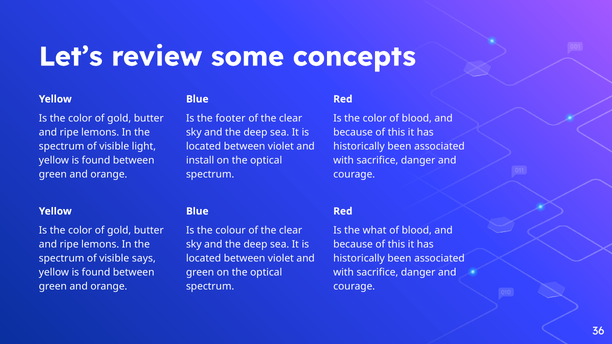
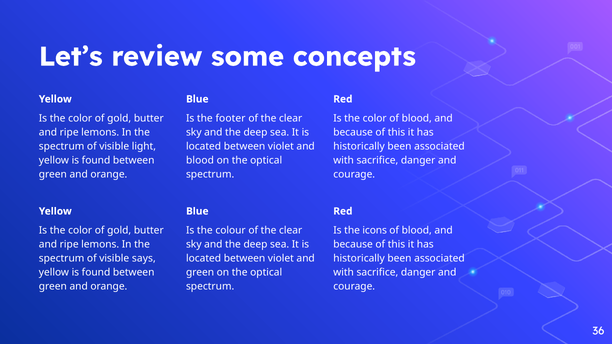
install at (200, 161): install -> blood
what: what -> icons
